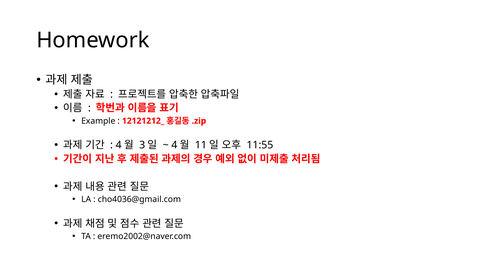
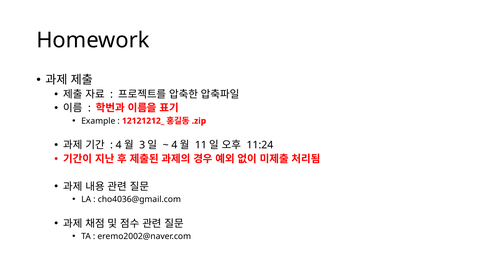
11:55: 11:55 -> 11:24
